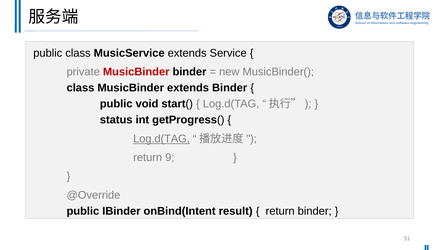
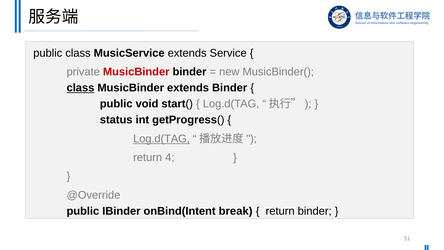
class at (80, 88) underline: none -> present
9: 9 -> 4
result: result -> break
